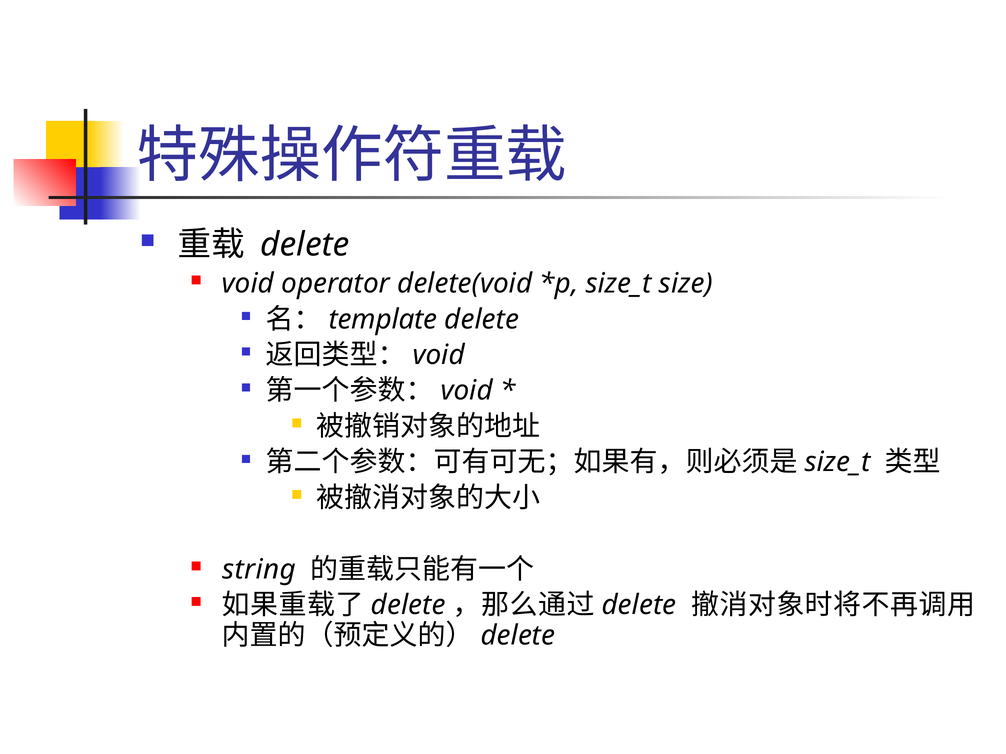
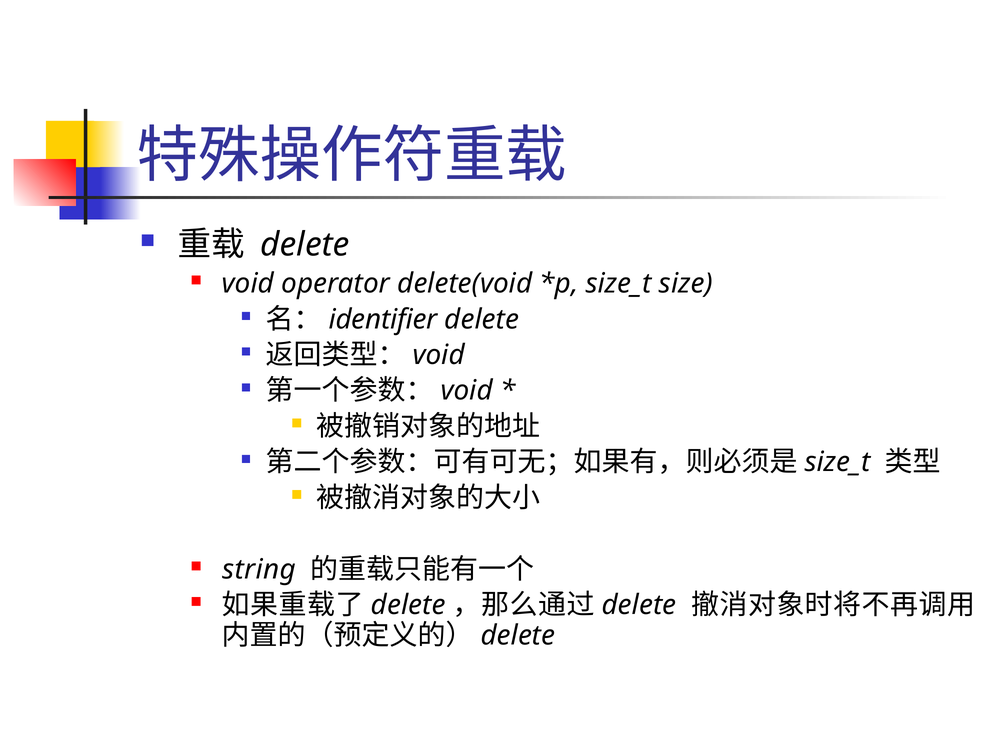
template: template -> identifier
